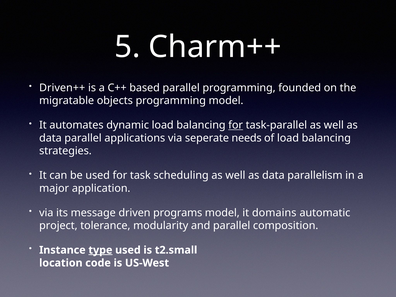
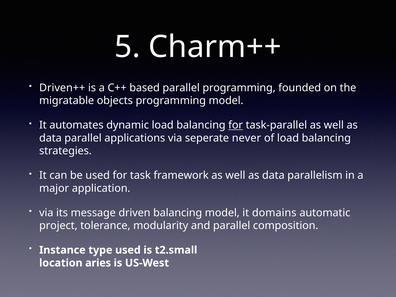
needs: needs -> never
scheduling: scheduling -> framework
driven programs: programs -> balancing
type underline: present -> none
code: code -> aries
